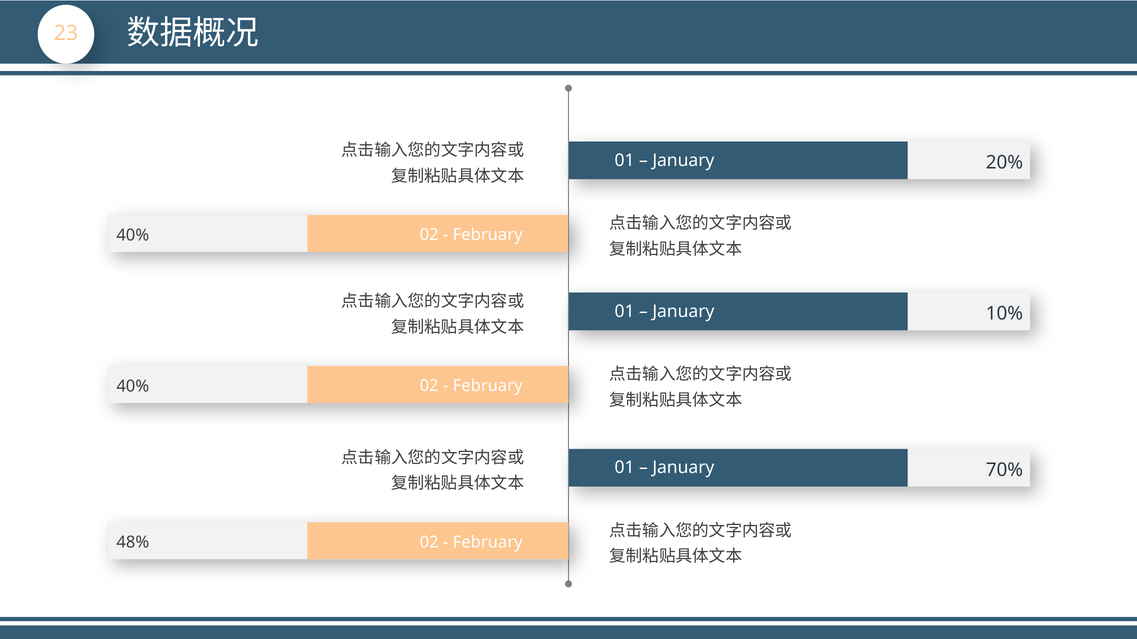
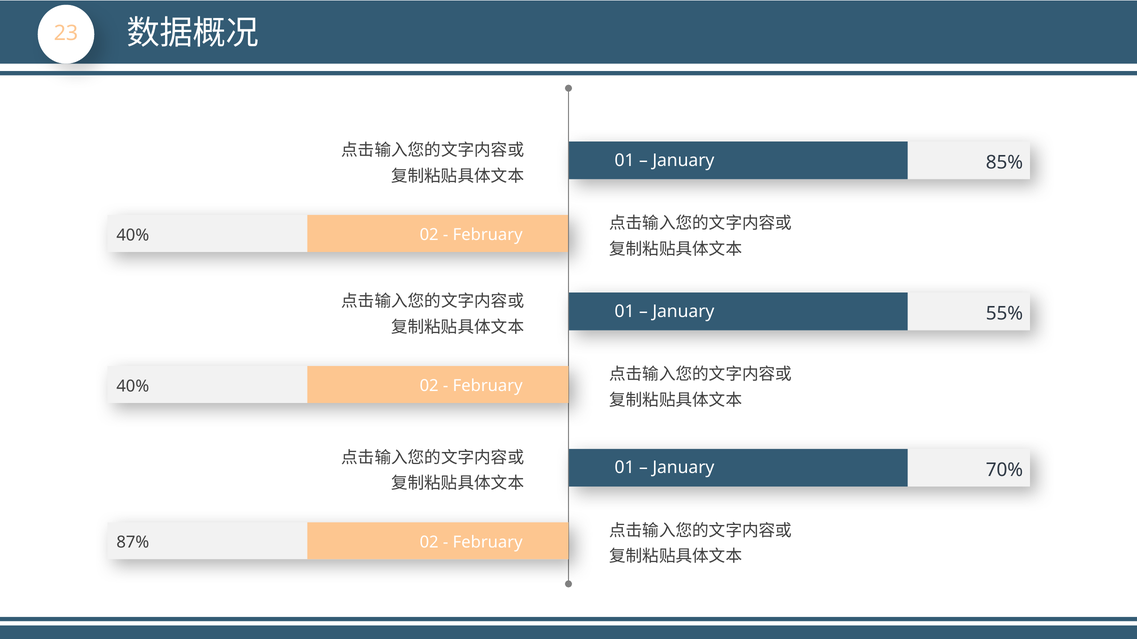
20%: 20% -> 85%
10%: 10% -> 55%
48%: 48% -> 87%
